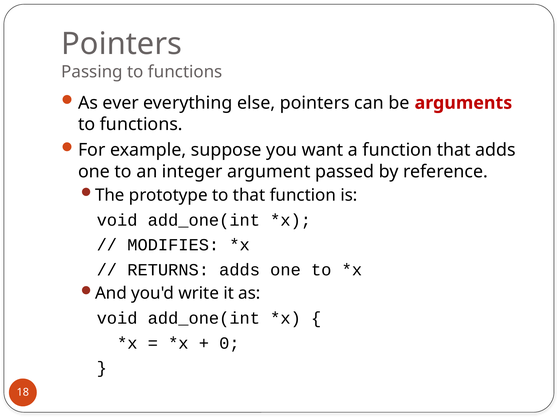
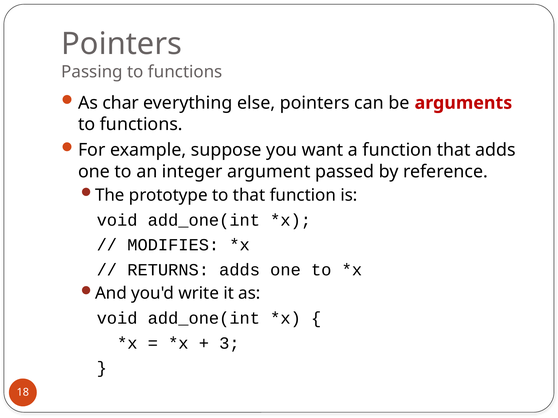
ever: ever -> char
0: 0 -> 3
